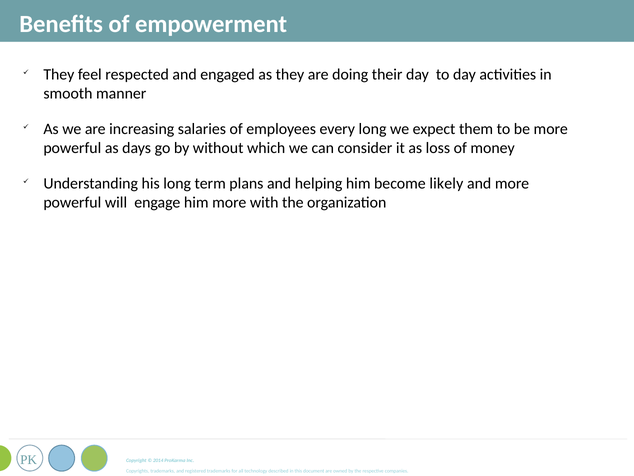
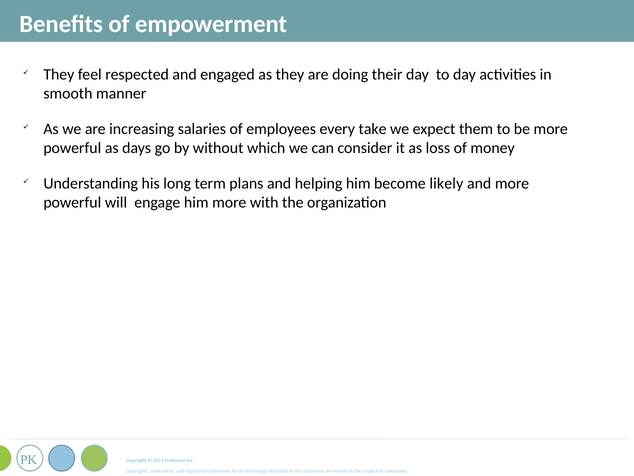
every long: long -> take
